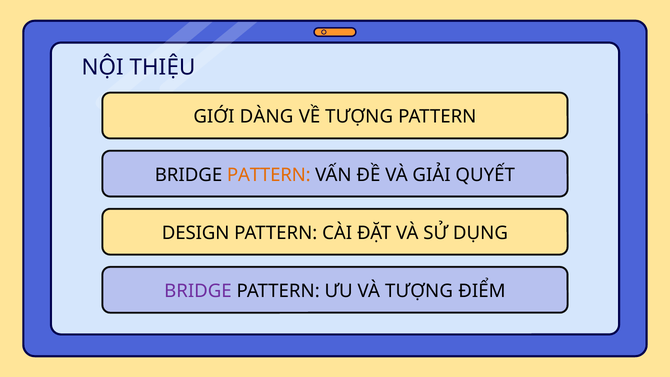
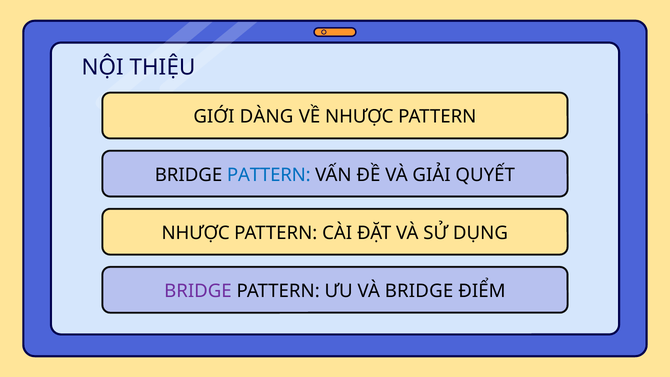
VỀ TƯỢNG: TƯỢNG -> NHƯỢC
PATTERN at (269, 175) colour: orange -> blue
DESIGN at (196, 233): DESIGN -> NHƯỢC
VÀ TƯỢNG: TƯỢNG -> BRIDGE
